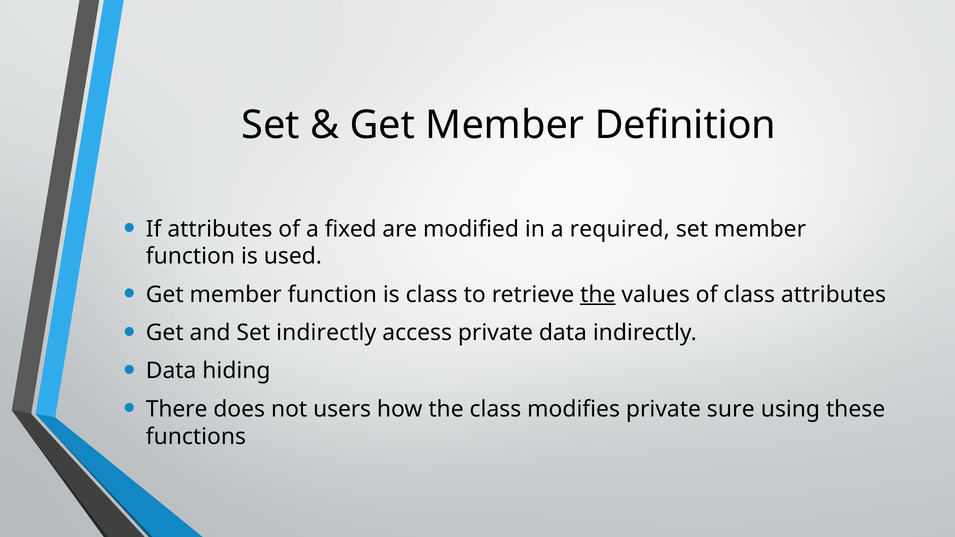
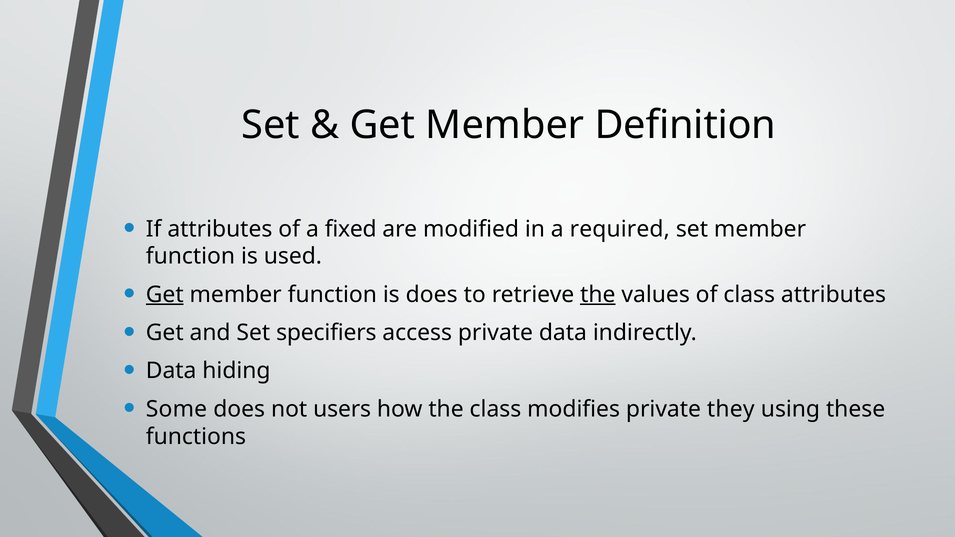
Get at (165, 295) underline: none -> present
is class: class -> does
Set indirectly: indirectly -> specifiers
There: There -> Some
sure: sure -> they
